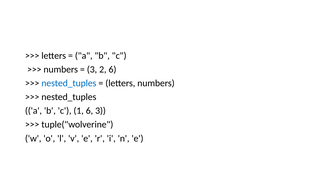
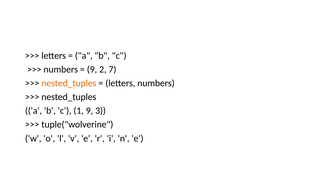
3 at (92, 69): 3 -> 9
2 6: 6 -> 7
nested_tuples at (69, 83) colour: blue -> orange
1 6: 6 -> 9
